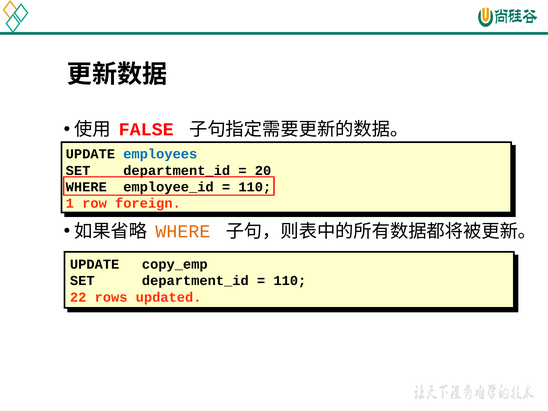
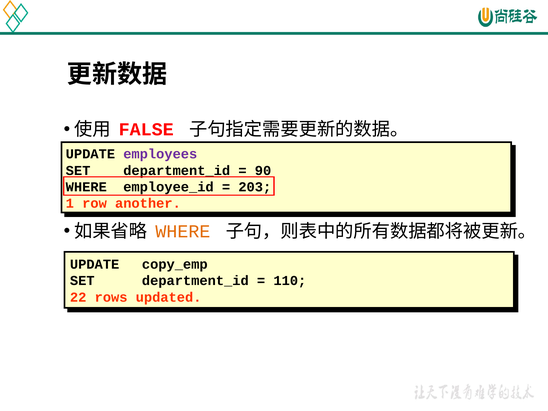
employees colour: blue -> purple
20: 20 -> 90
110 at (255, 187): 110 -> 203
foreign: foreign -> another
